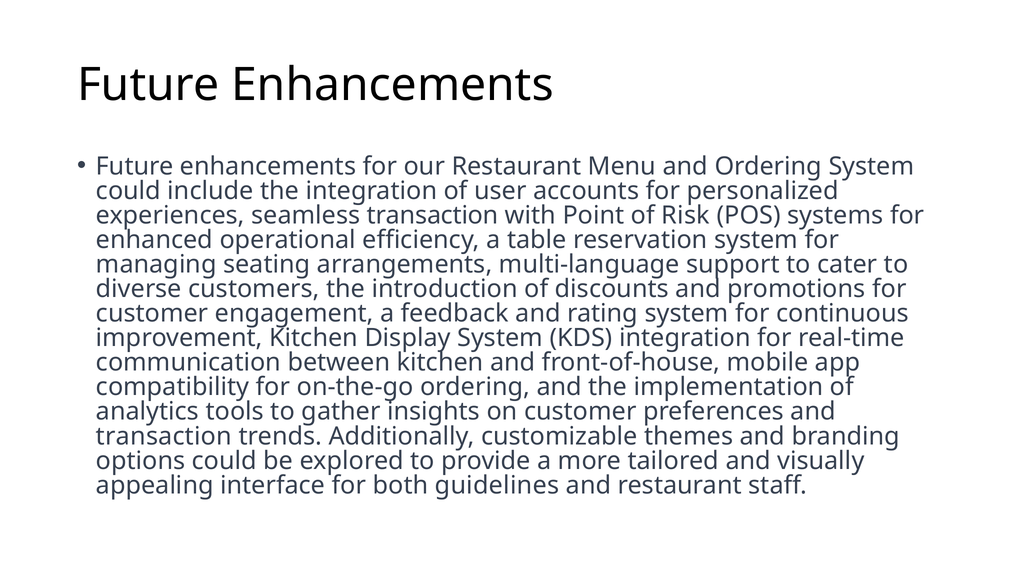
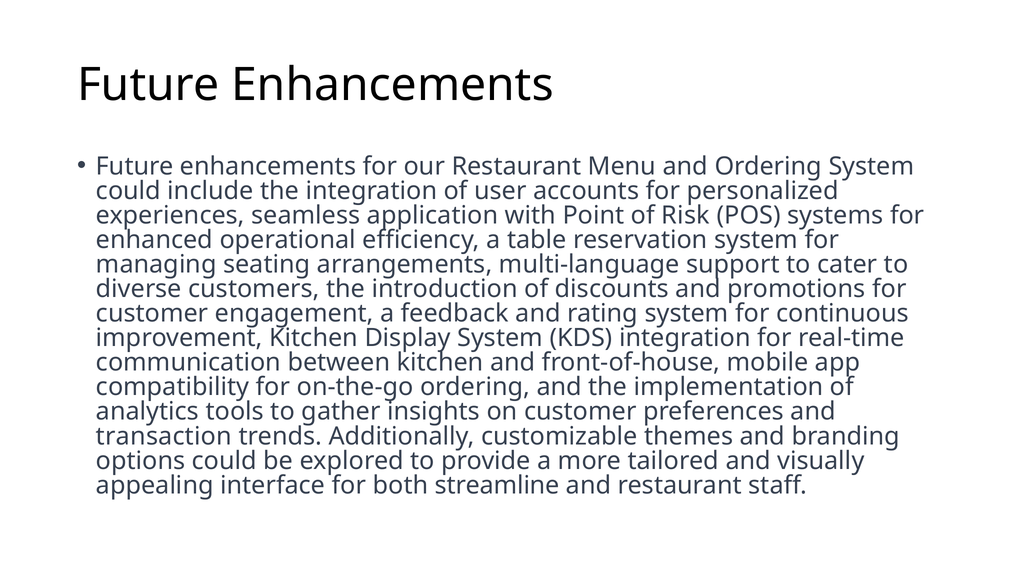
seamless transaction: transaction -> application
guidelines: guidelines -> streamline
